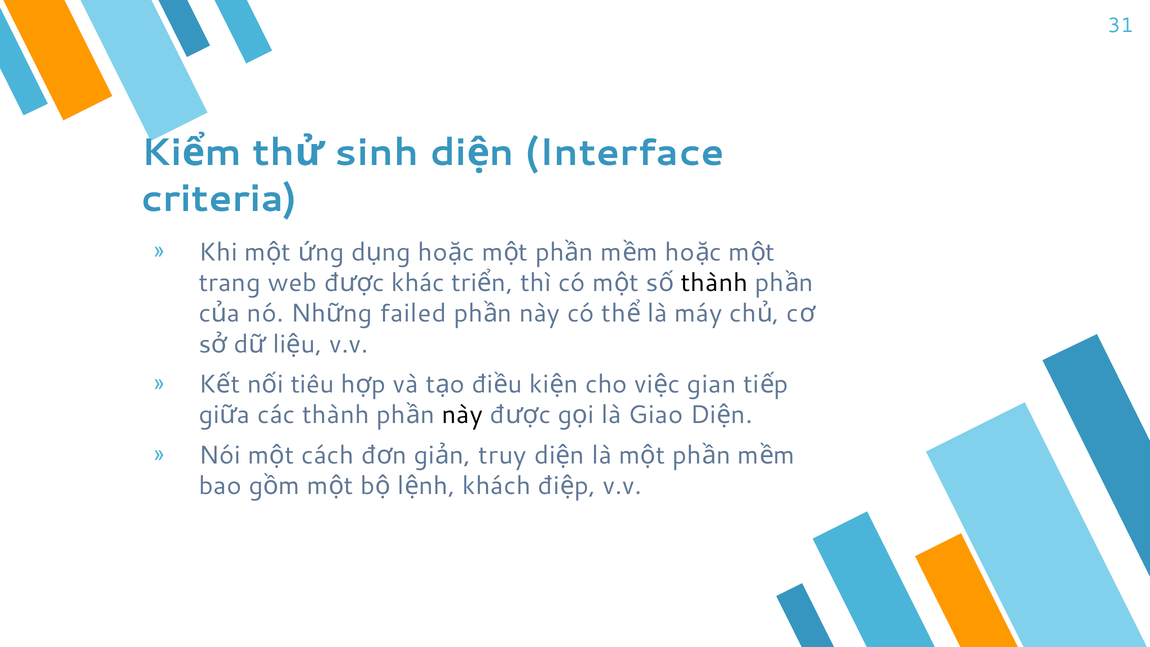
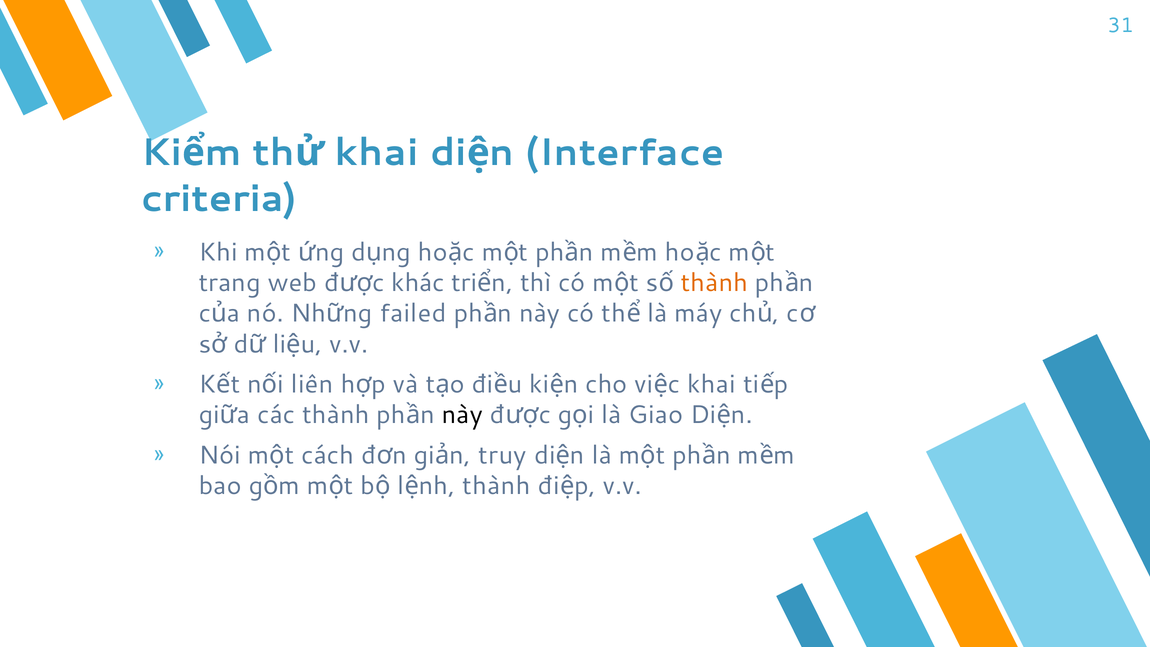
sinh at (377, 152): sinh -> khai
thành at (714, 283) colour: black -> orange
tiêu: tiêu -> liên
gian at (712, 384): gian -> khai
khách at (497, 486): khách -> thành
